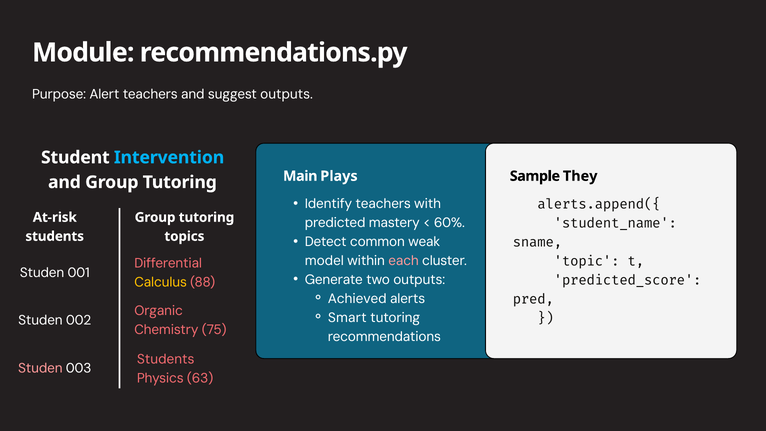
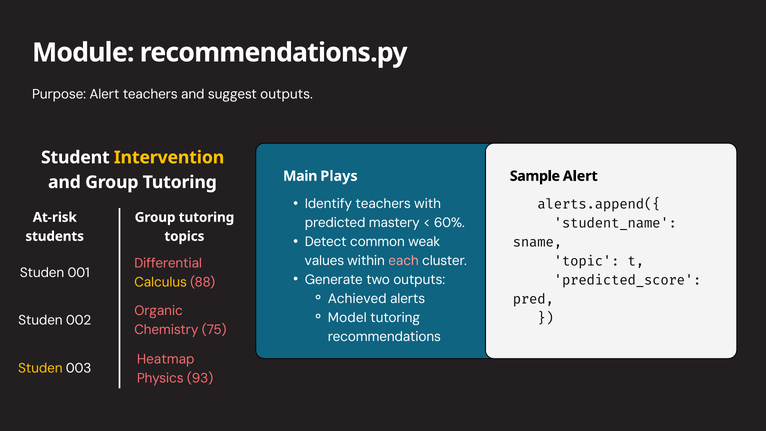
Intervention colour: light blue -> yellow
Sample They: They -> Alert
model: model -> values
Smart: Smart -> Model
Students at (166, 359): Students -> Heatmap
Studen at (40, 368) colour: pink -> yellow
63: 63 -> 93
